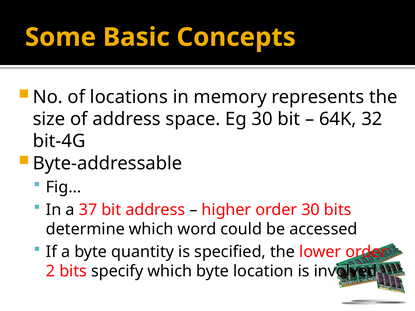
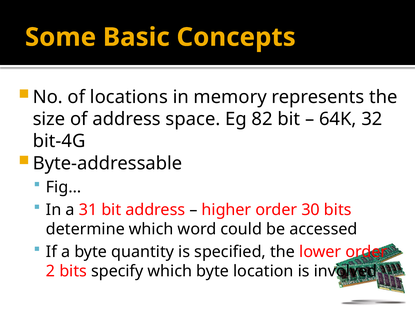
Eg 30: 30 -> 82
37: 37 -> 31
